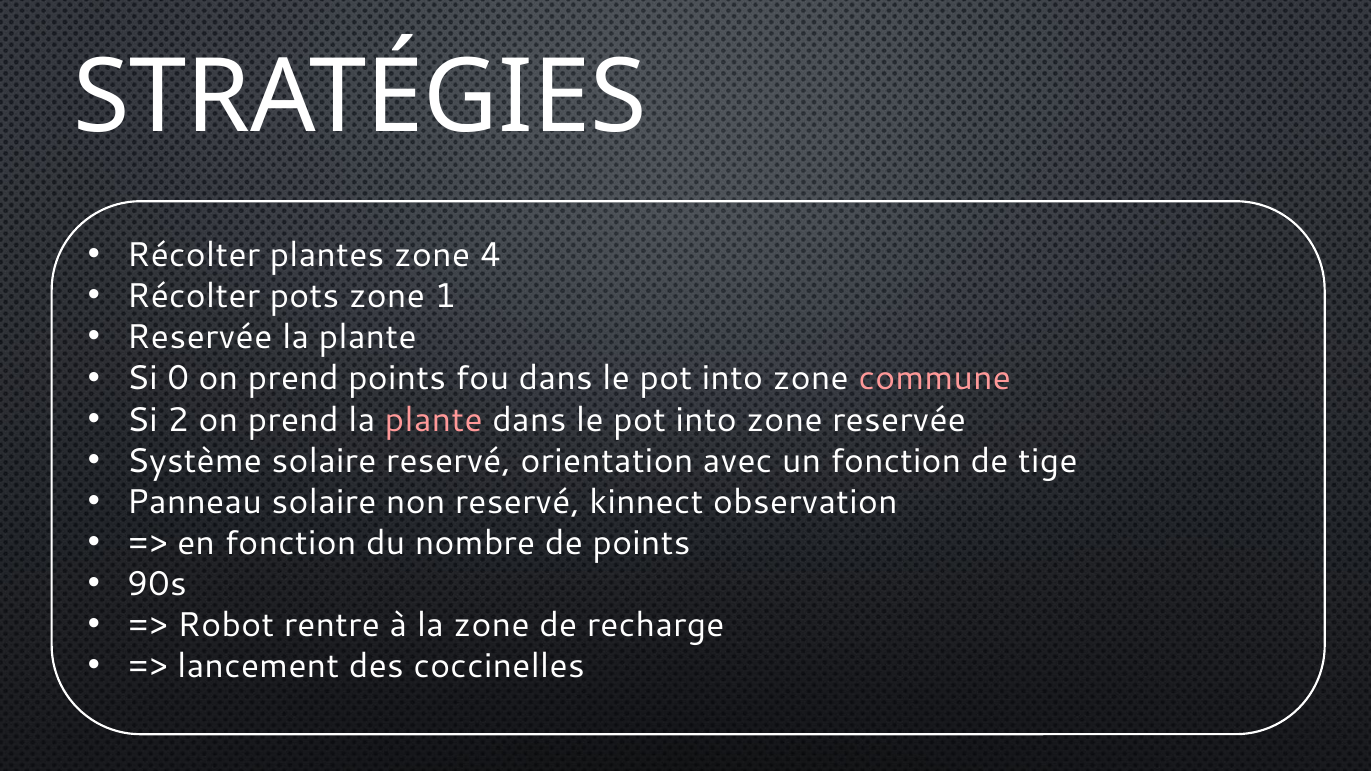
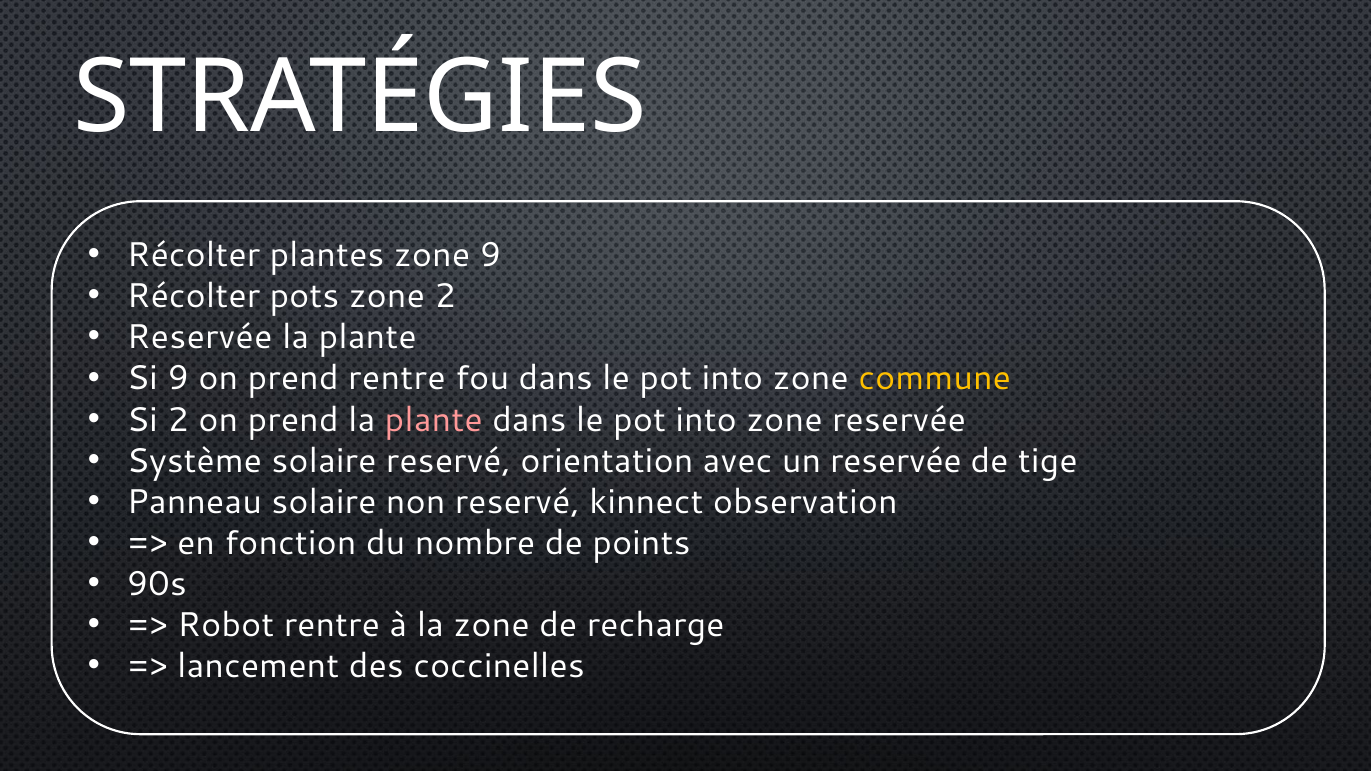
zone 4: 4 -> 9
zone 1: 1 -> 2
Si 0: 0 -> 9
prend points: points -> rentre
commune colour: pink -> yellow
un fonction: fonction -> reservée
